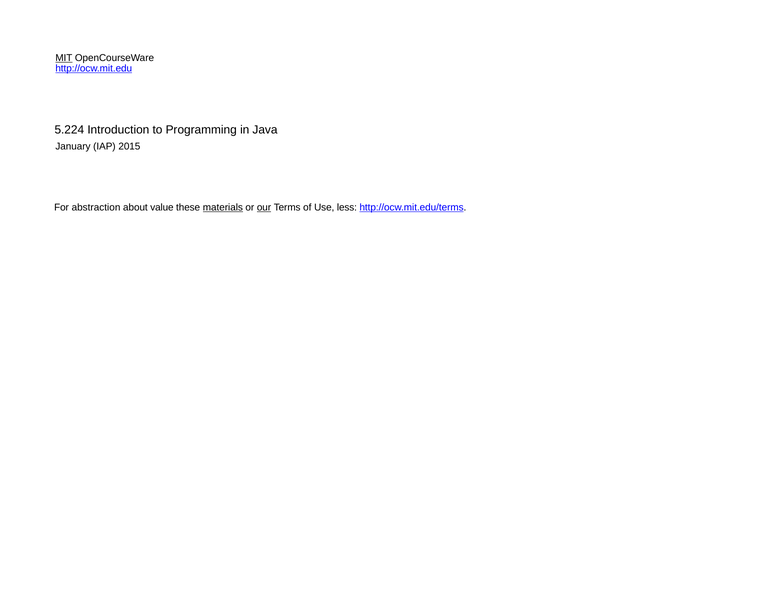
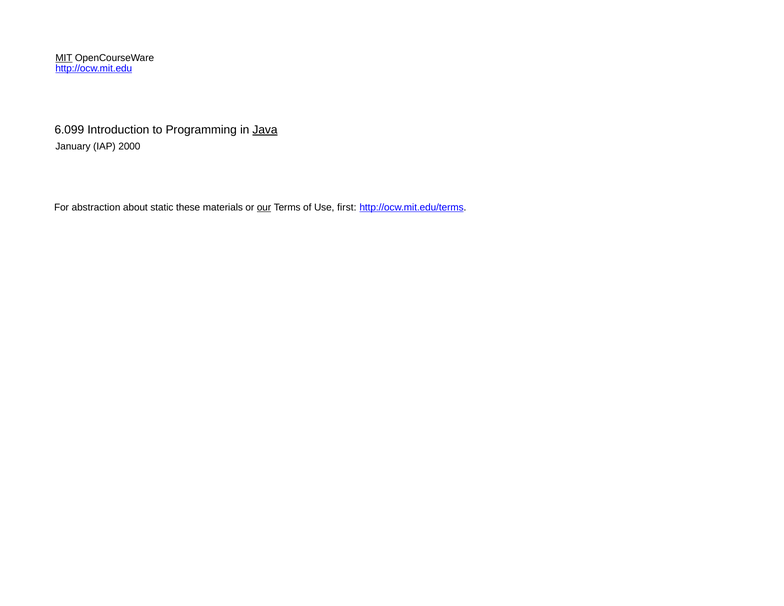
5.224: 5.224 -> 6.099
Java underline: none -> present
2015: 2015 -> 2000
value: value -> static
materials underline: present -> none
less: less -> first
